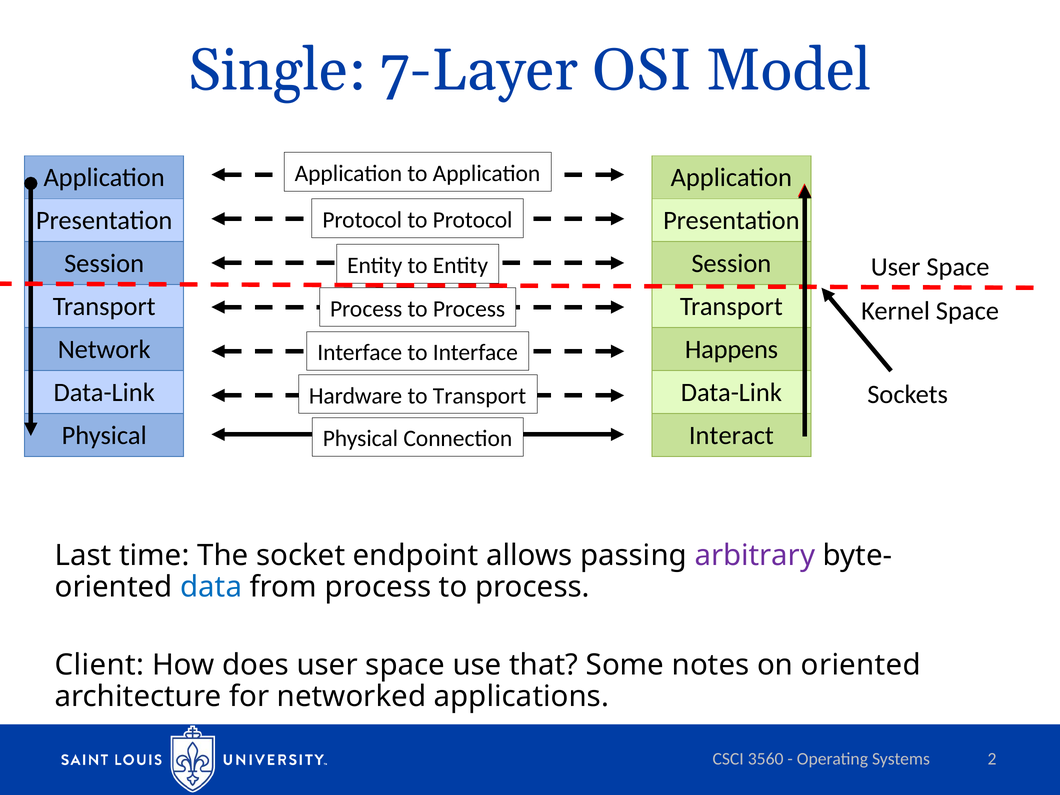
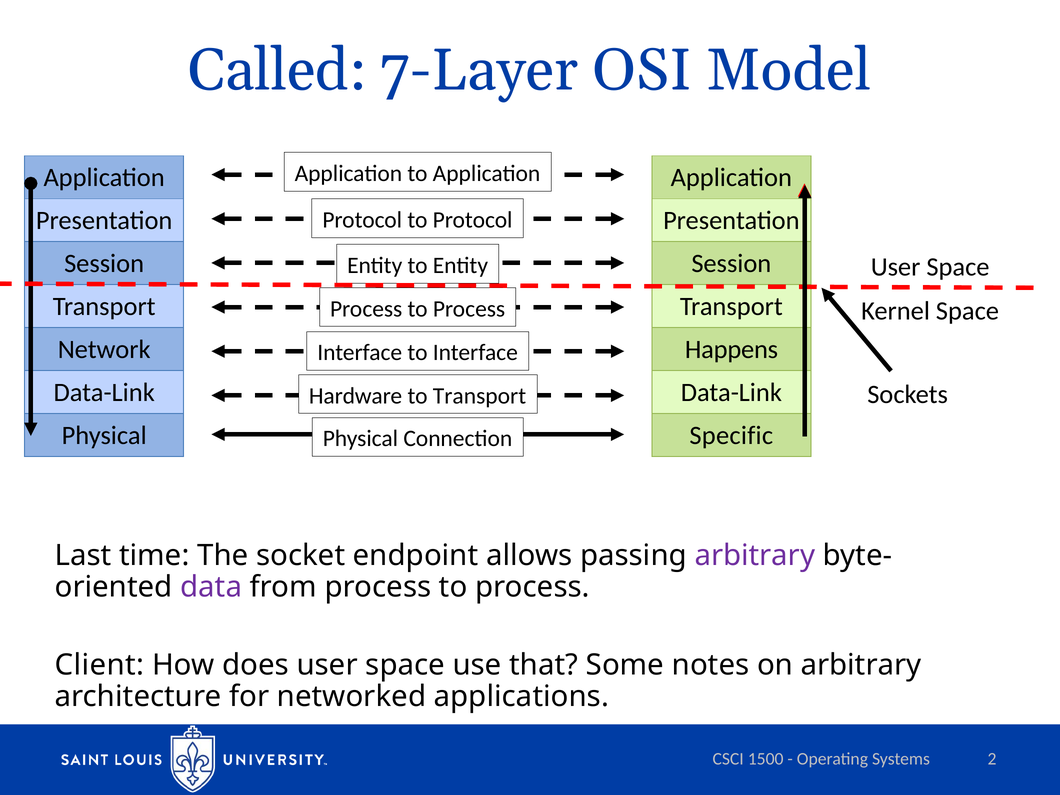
Single: Single -> Called
Interact: Interact -> Specific
data colour: blue -> purple
on oriented: oriented -> arbitrary
3560: 3560 -> 1500
